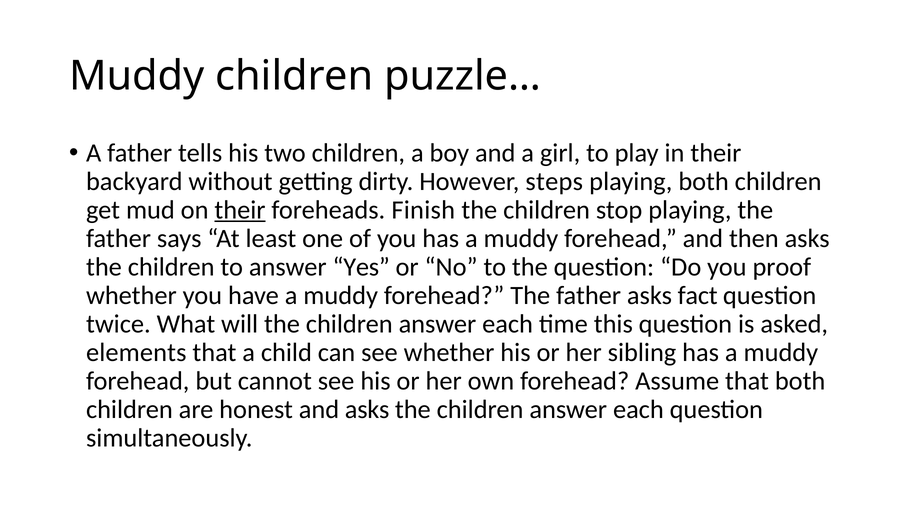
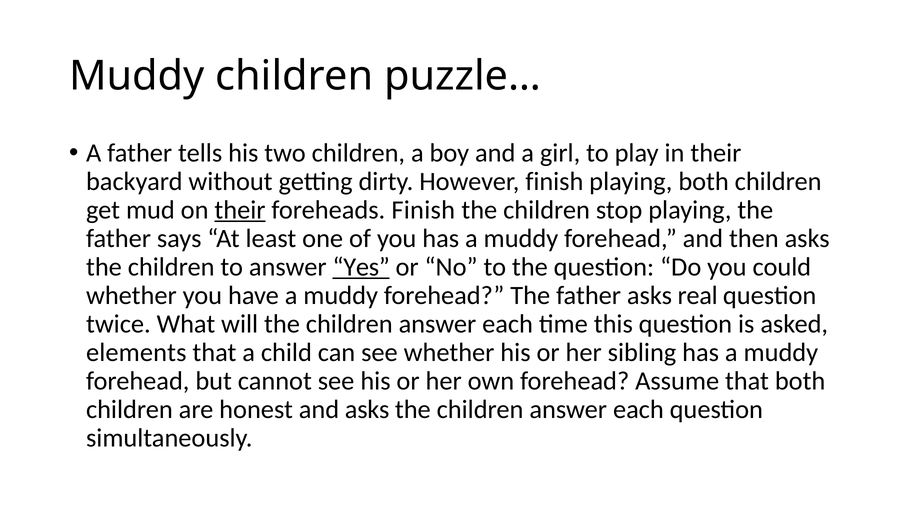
However steps: steps -> finish
Yes underline: none -> present
proof: proof -> could
fact: fact -> real
